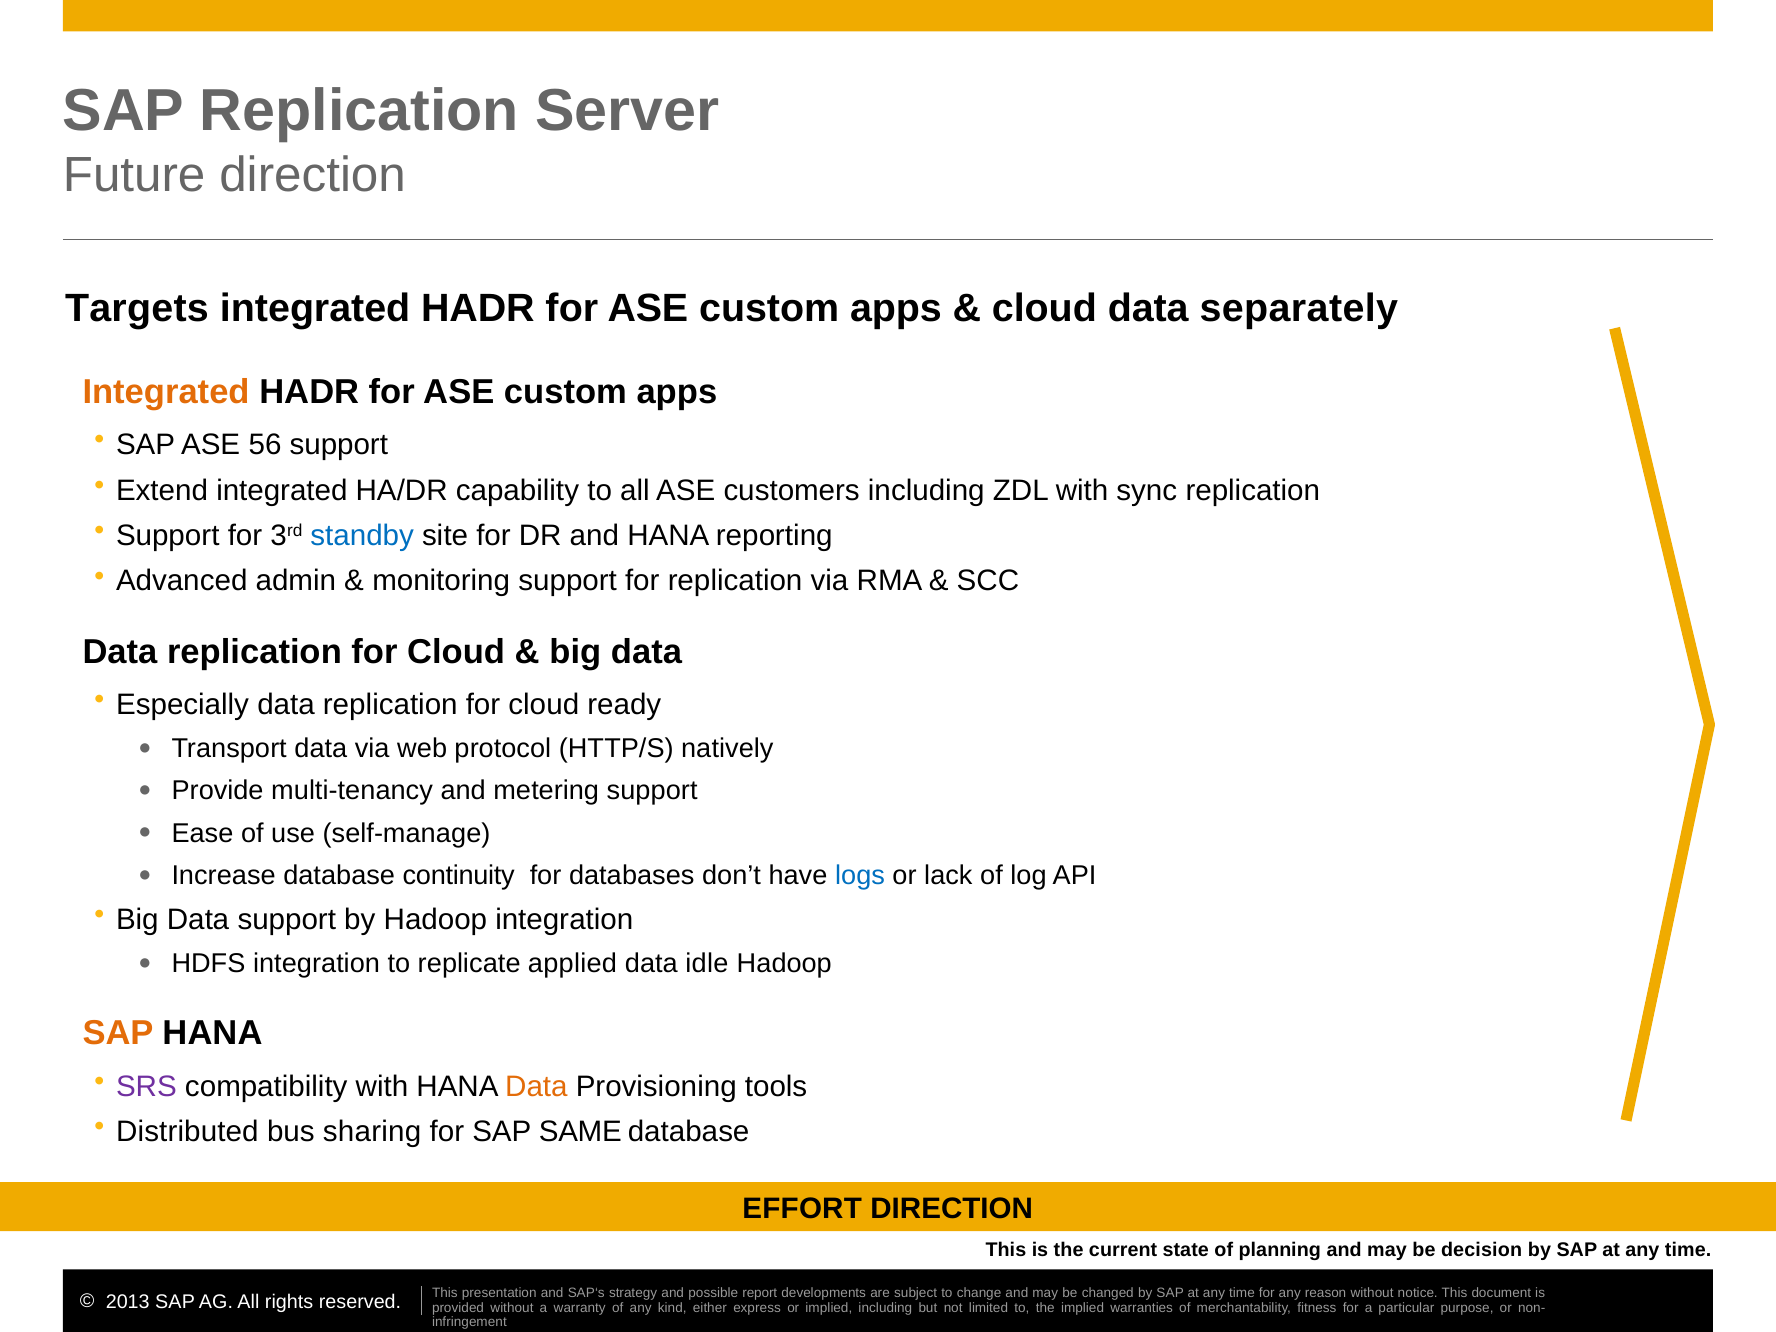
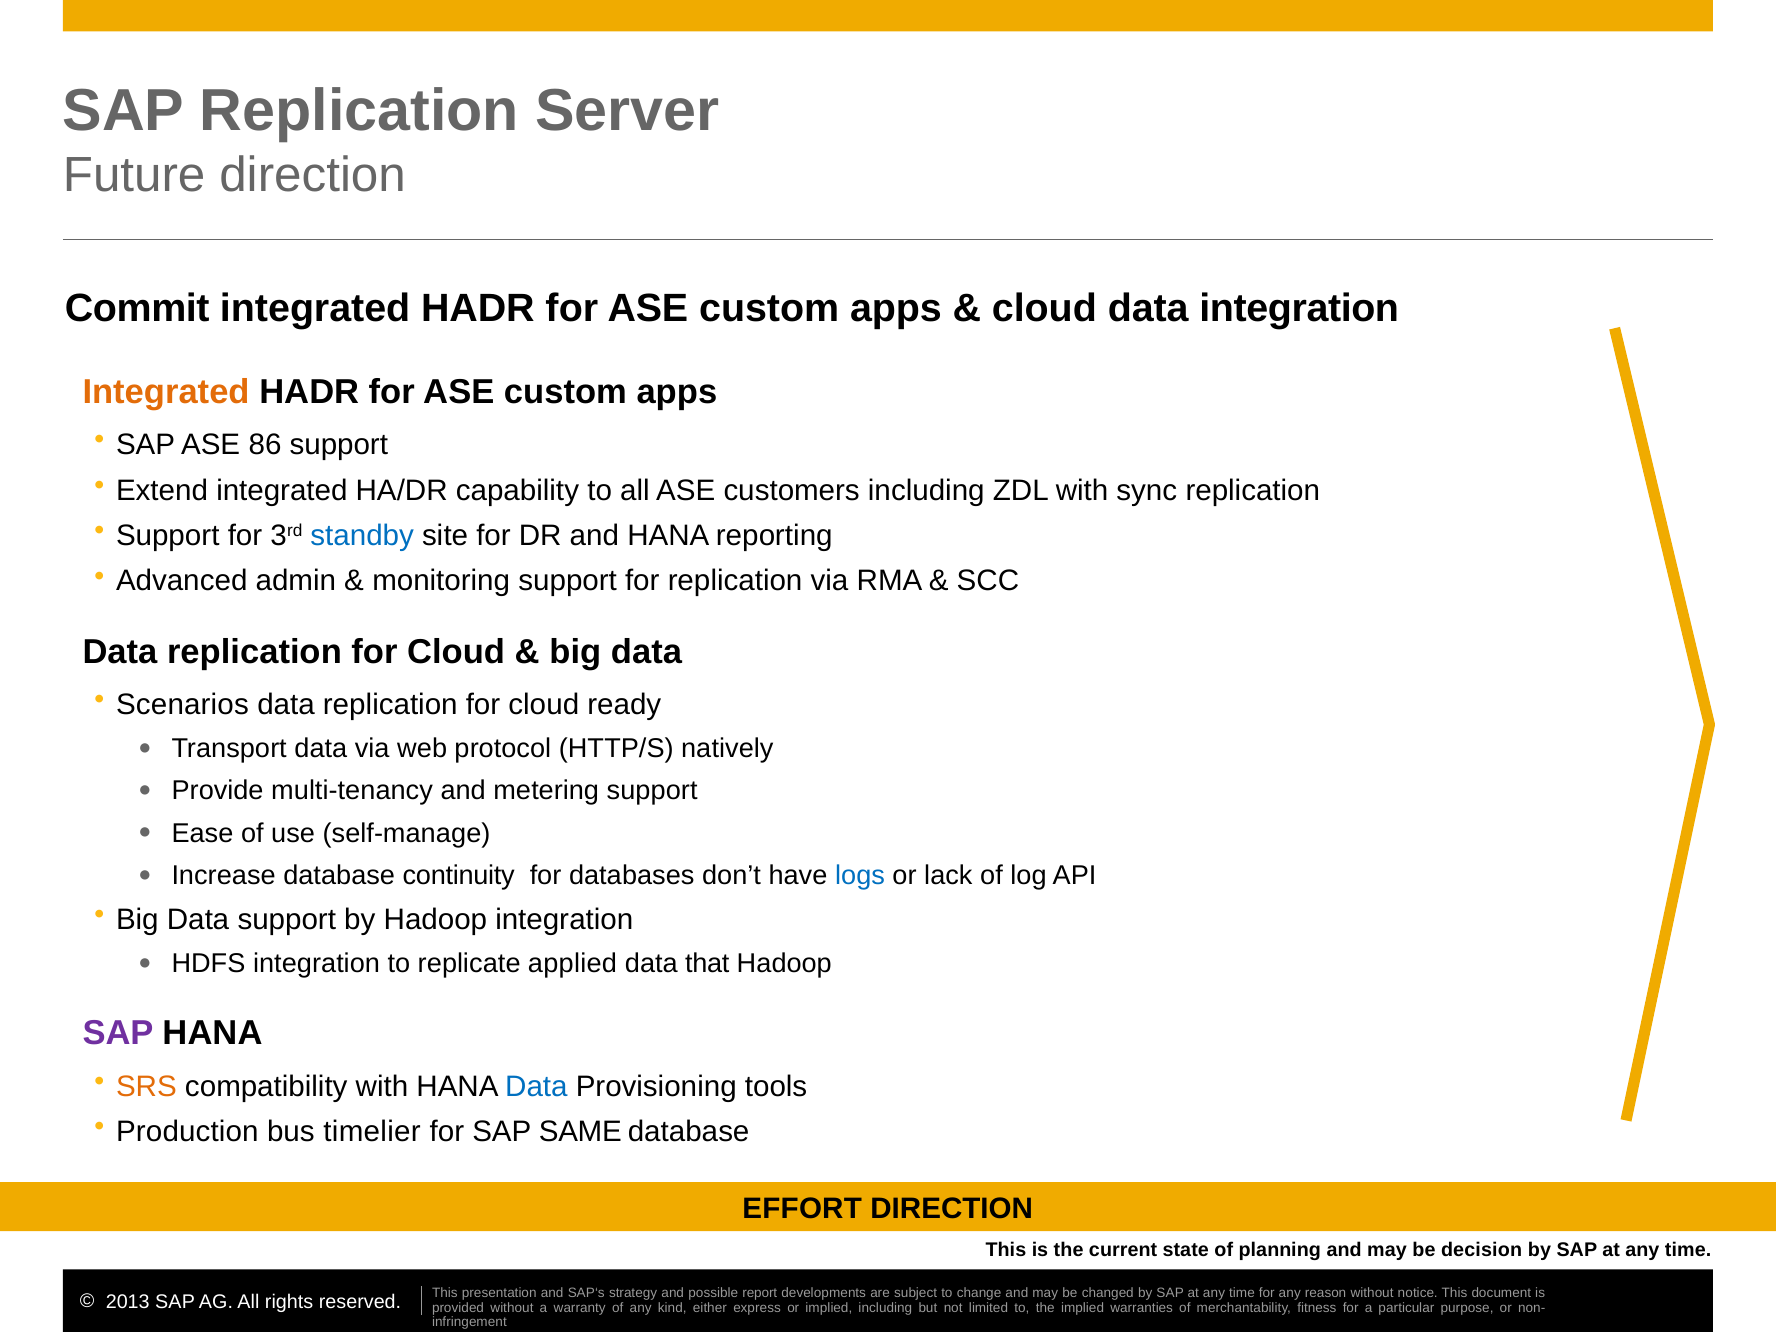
Targets: Targets -> Commit
data separately: separately -> integration
56: 56 -> 86
Especially: Especially -> Scenarios
idle: idle -> that
SAP at (118, 1033) colour: orange -> purple
SRS colour: purple -> orange
Data at (536, 1086) colour: orange -> blue
Distributed: Distributed -> Production
sharing: sharing -> timelier
